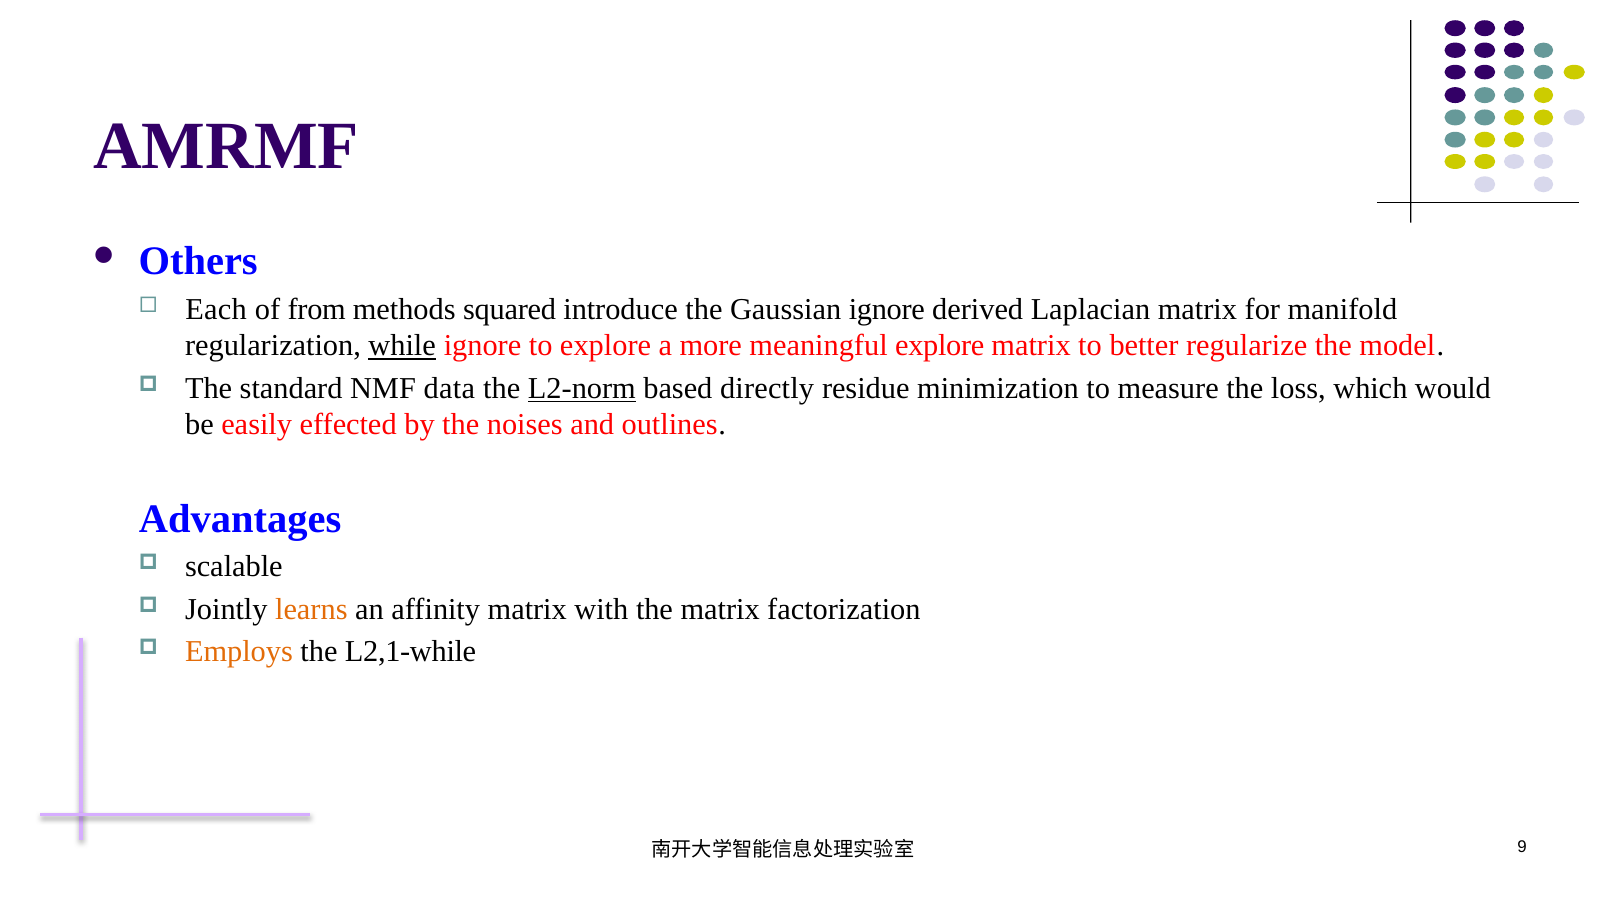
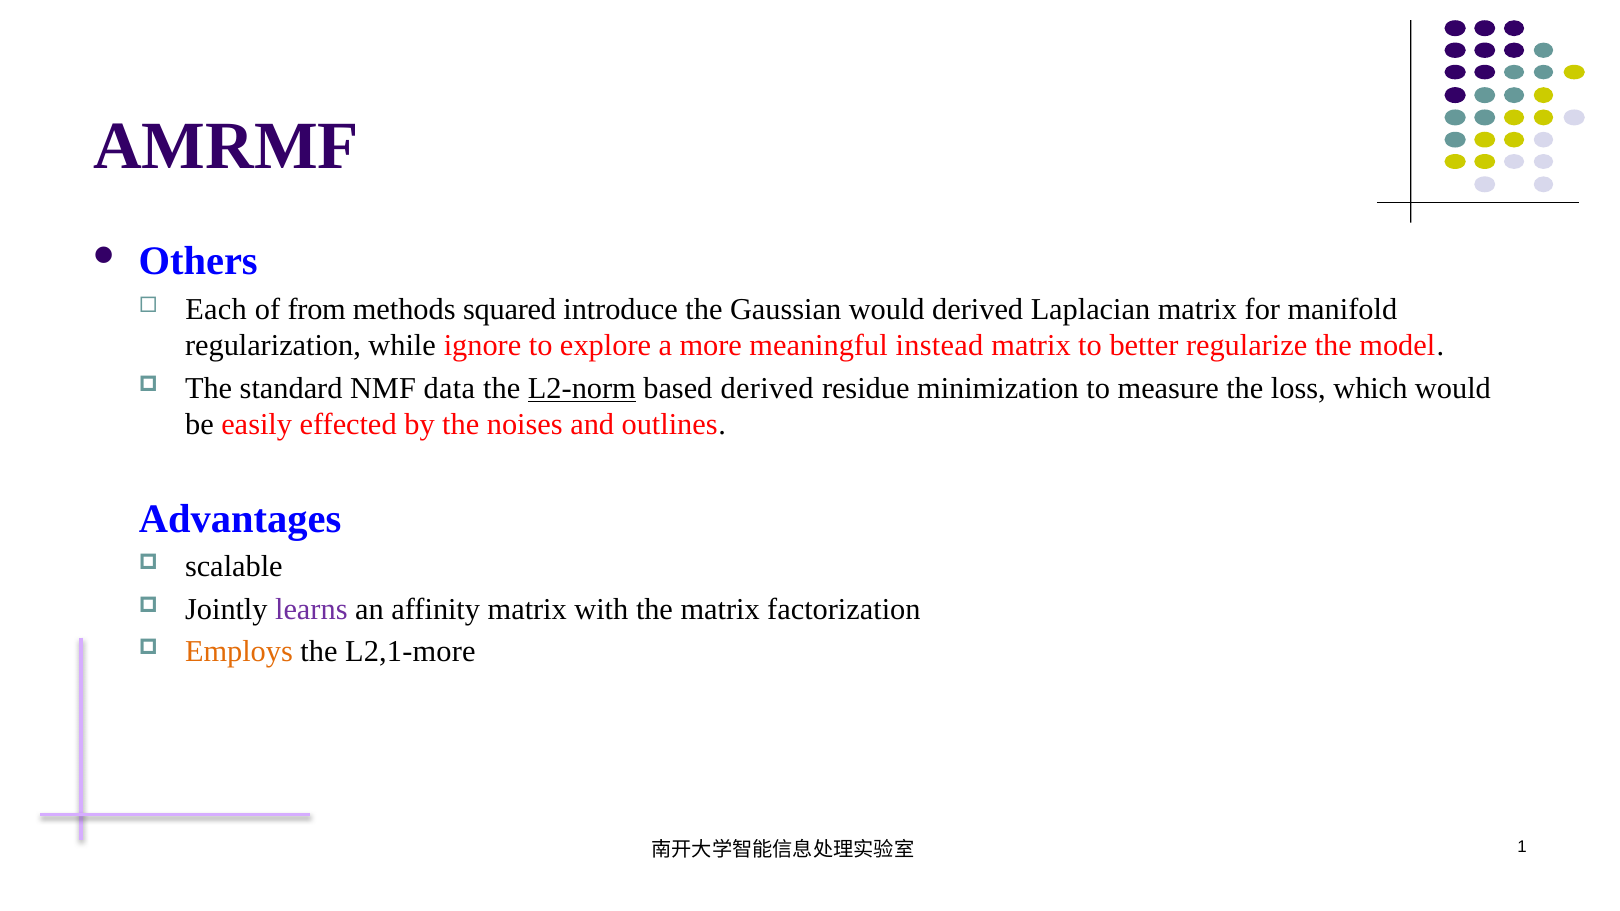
Gaussian ignore: ignore -> would
while underline: present -> none
meaningful explore: explore -> instead
based directly: directly -> derived
learns colour: orange -> purple
L2,1-while: L2,1-while -> L2,1-more
9: 9 -> 1
